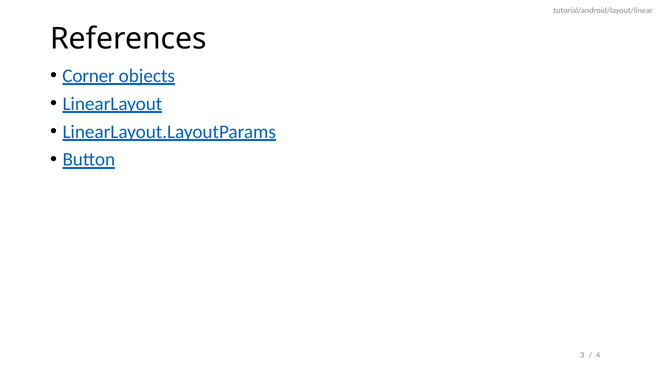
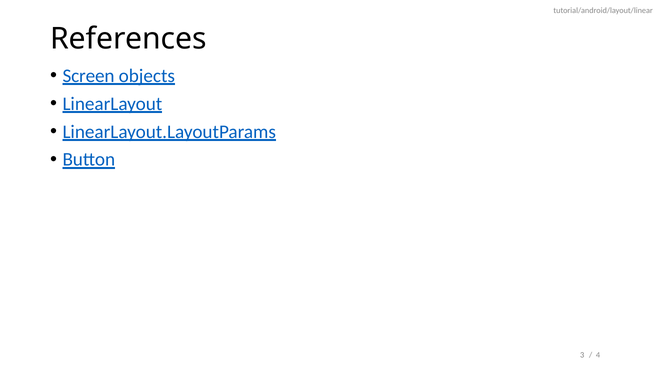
Corner: Corner -> Screen
